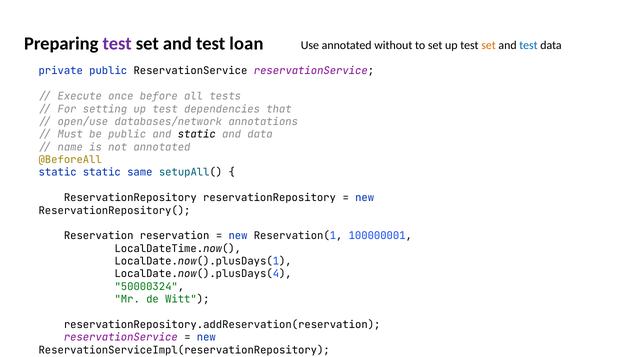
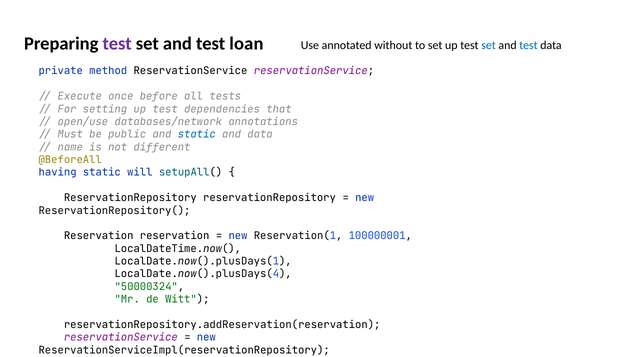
set at (489, 45) colour: orange -> blue
private public: public -> method
static at (197, 134) colour: black -> blue
not annotated: annotated -> different
static at (58, 173): static -> having
same: same -> will
